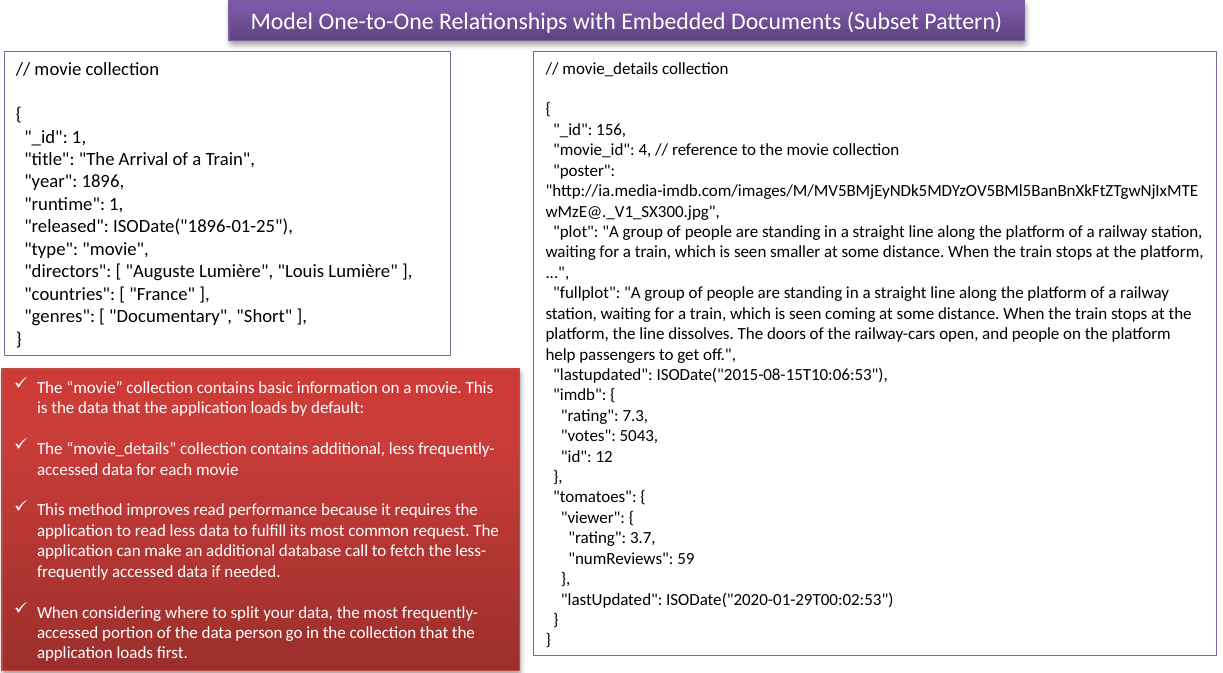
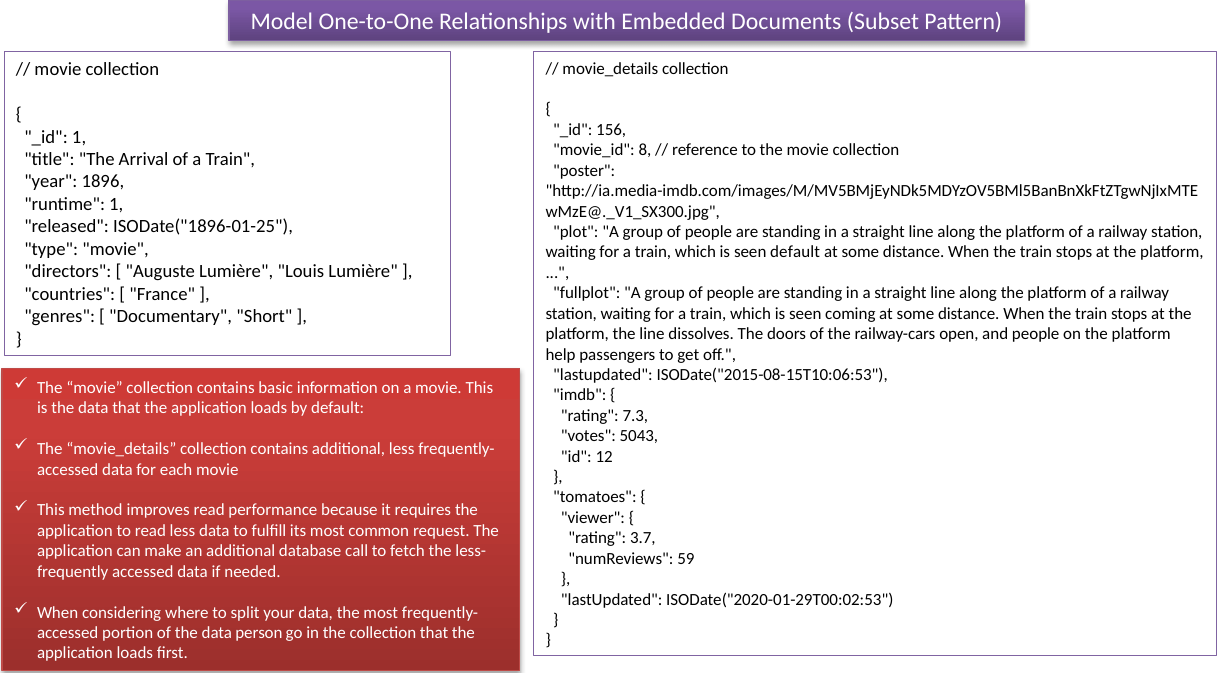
4: 4 -> 8
seen smaller: smaller -> default
